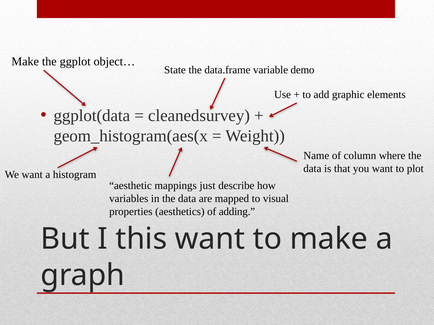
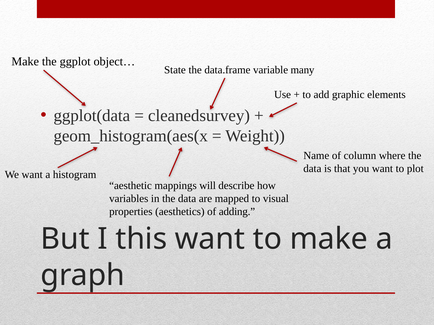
demo: demo -> many
just: just -> will
